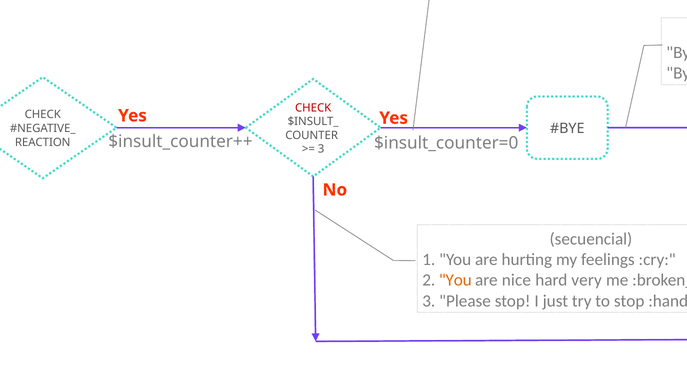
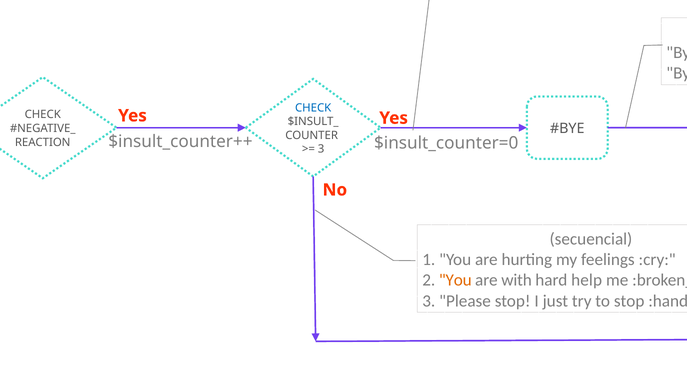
CHECK at (313, 108) colour: red -> blue
are nice: nice -> with
hard very: very -> help
